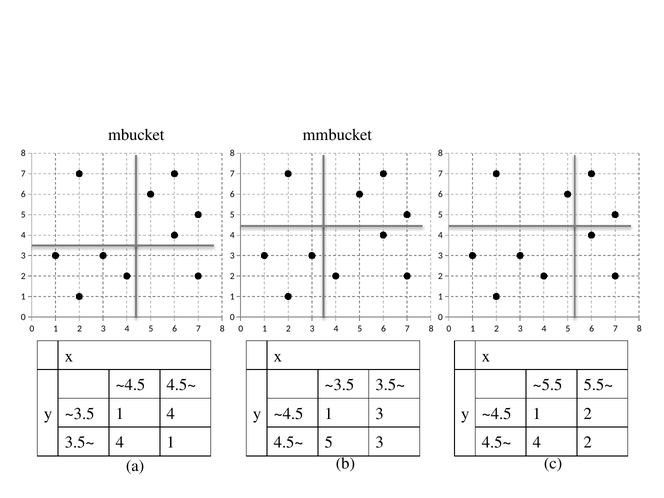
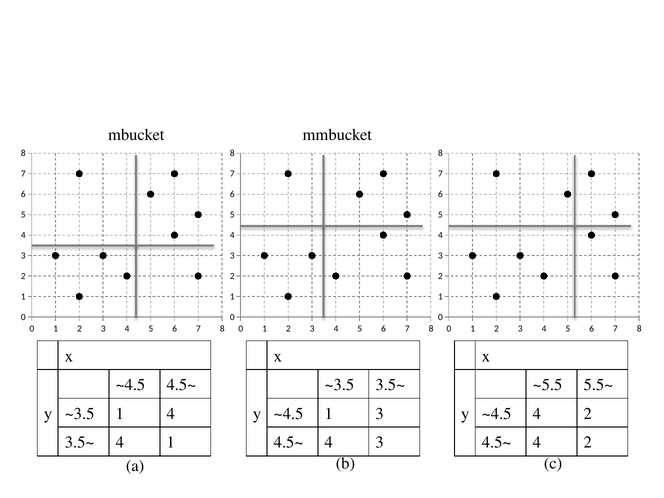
1 at (537, 414): 1 -> 4
5 at (329, 442): 5 -> 4
